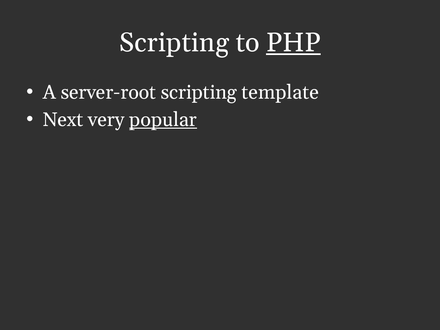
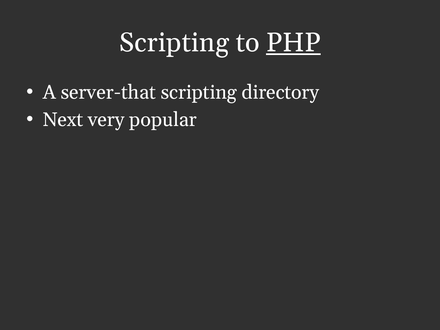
server-root: server-root -> server-that
template: template -> directory
popular underline: present -> none
